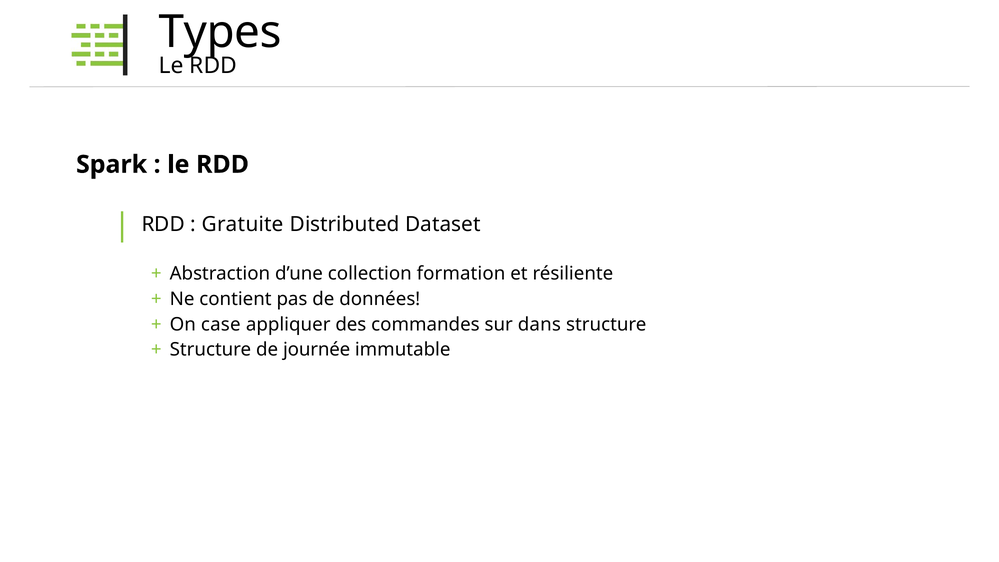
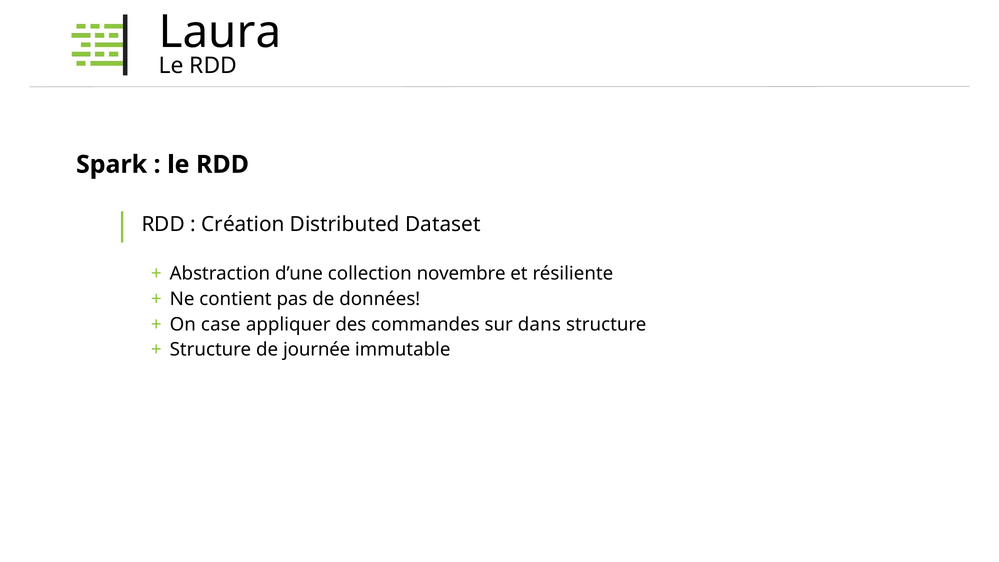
Types: Types -> Laura
Gratuite: Gratuite -> Création
formation: formation -> novembre
